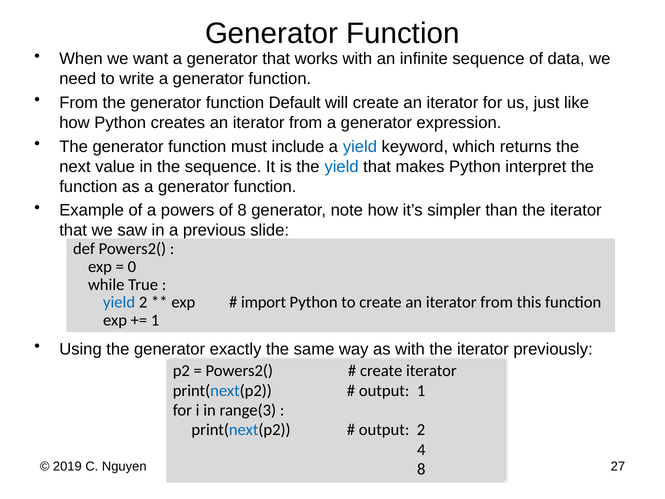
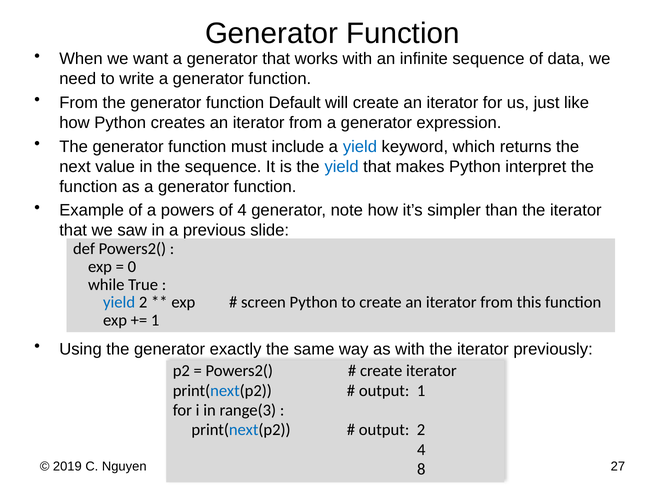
of 8: 8 -> 4
import: import -> screen
